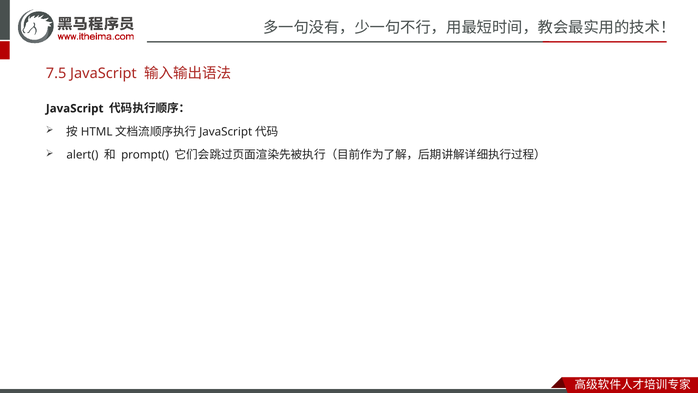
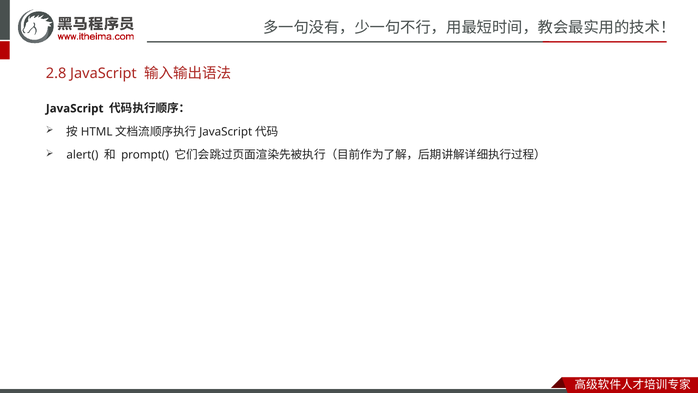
7.5: 7.5 -> 2.8
